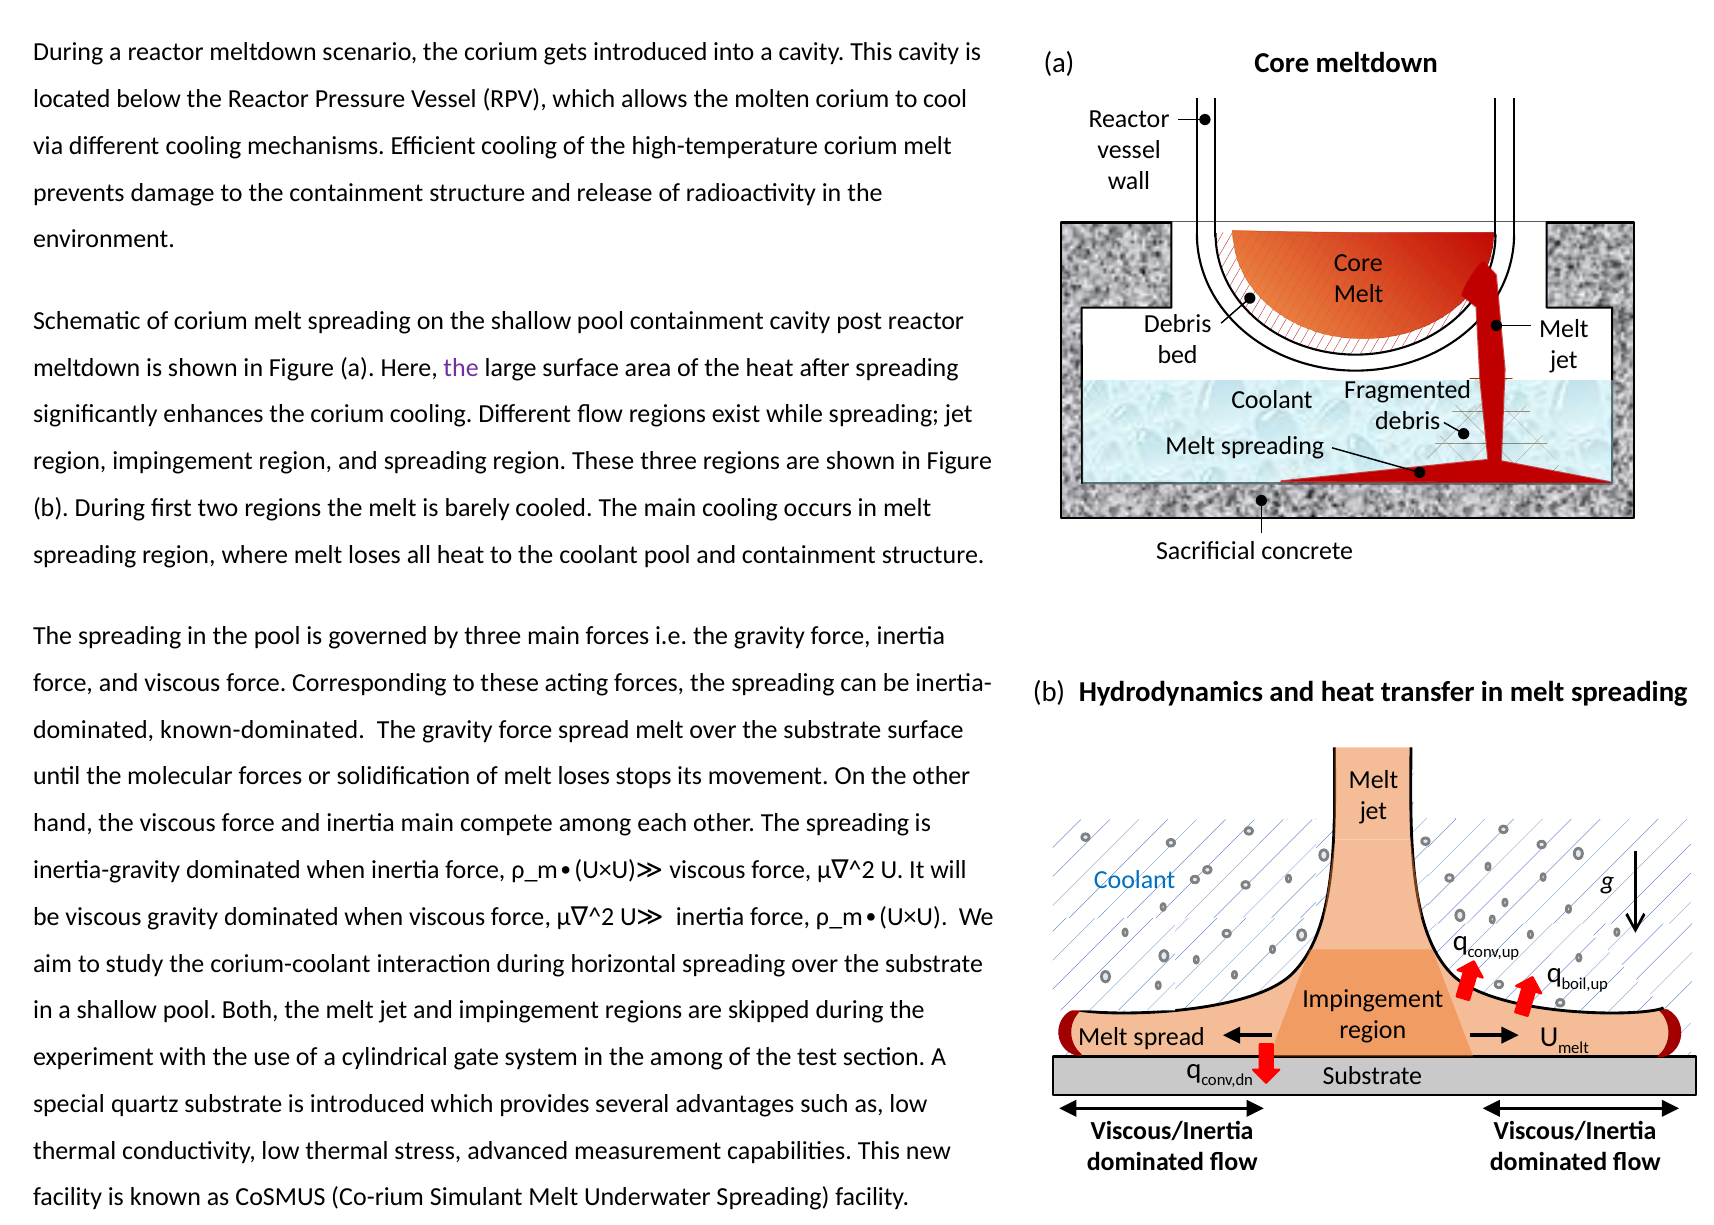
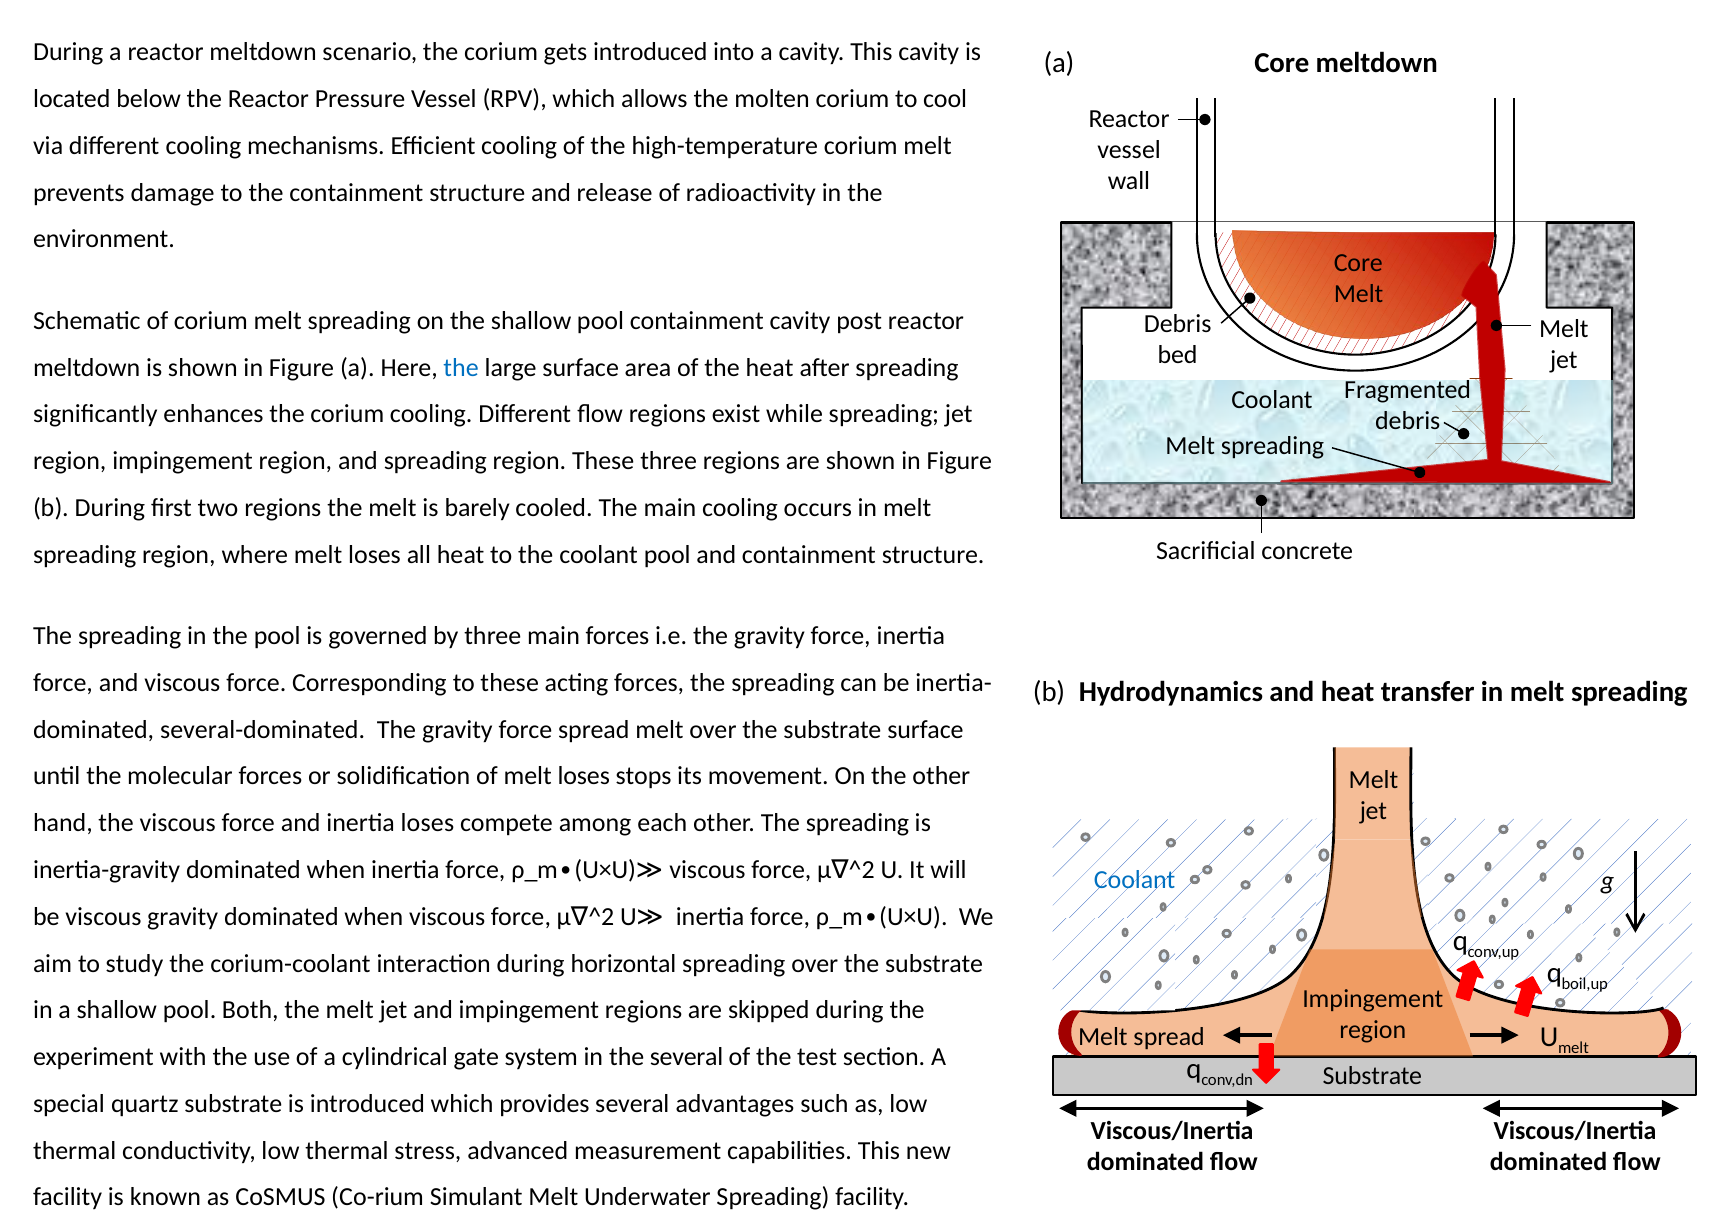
the at (461, 367) colour: purple -> blue
known-dominated: known-dominated -> several-dominated
inertia main: main -> loses
the among: among -> several
